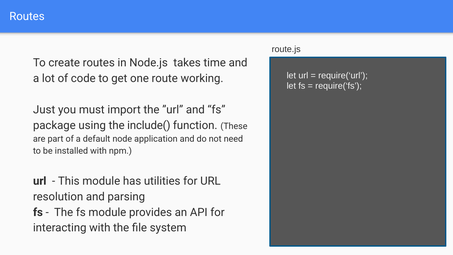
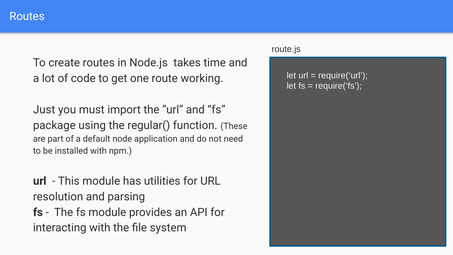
include(: include( -> regular(
